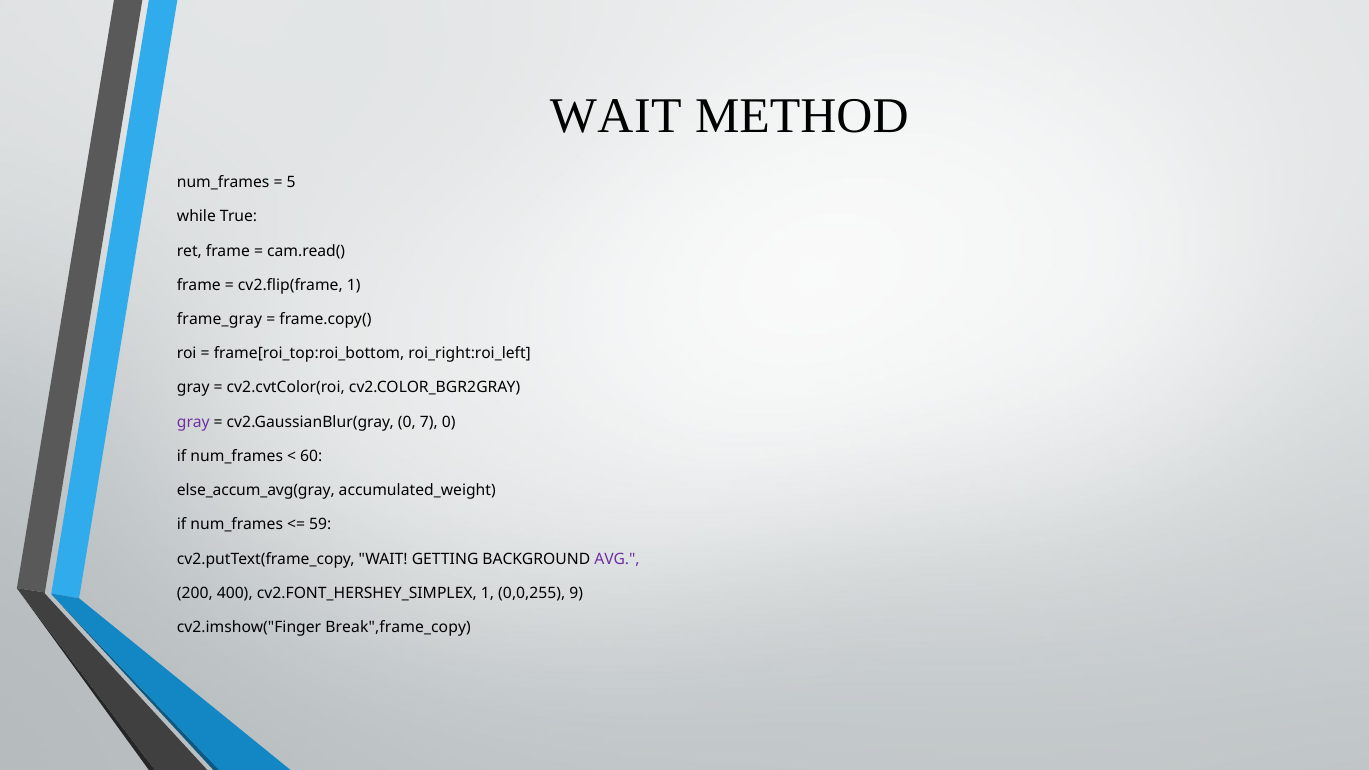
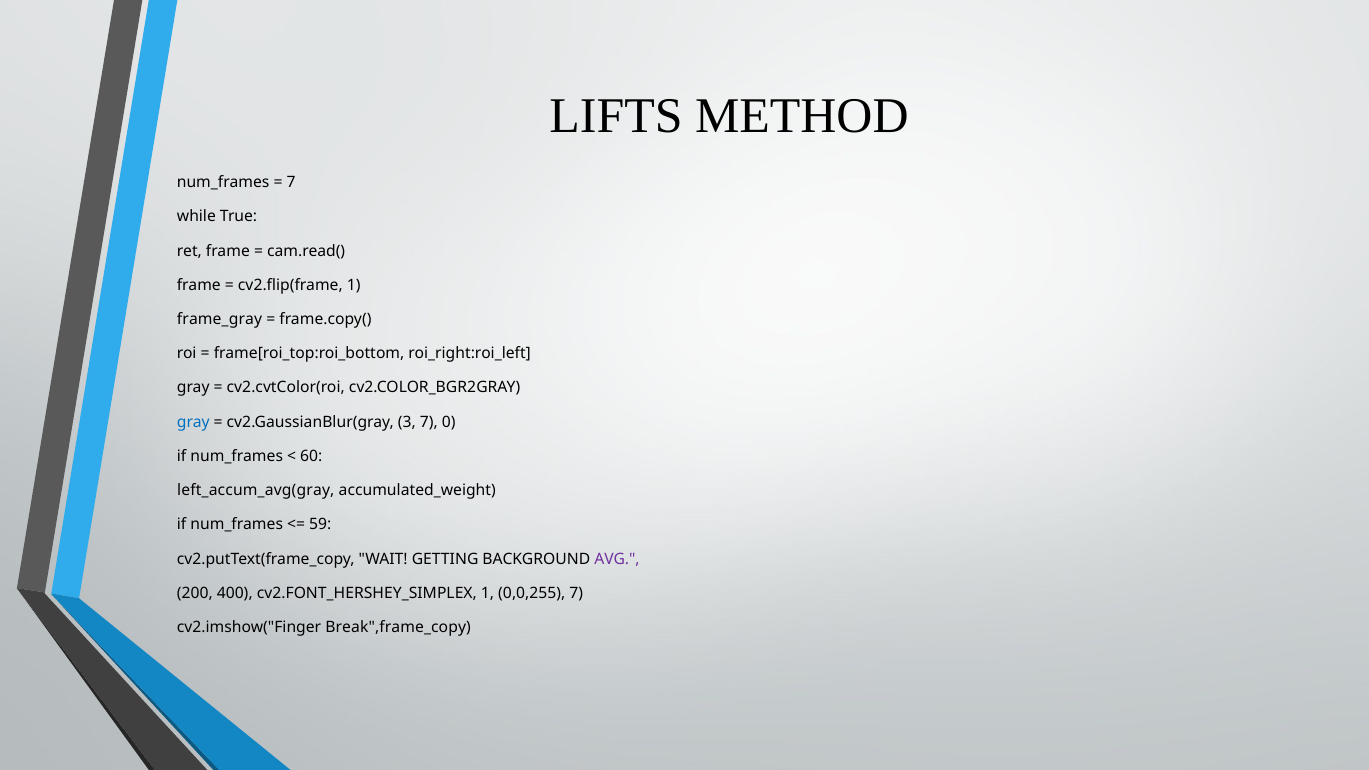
WAIT at (616, 116): WAIT -> LIFTS
5 at (291, 182): 5 -> 7
gray at (193, 422) colour: purple -> blue
cv2.GaussianBlur(gray 0: 0 -> 3
else_accum_avg(gray: else_accum_avg(gray -> left_accum_avg(gray
0,0,255 9: 9 -> 7
